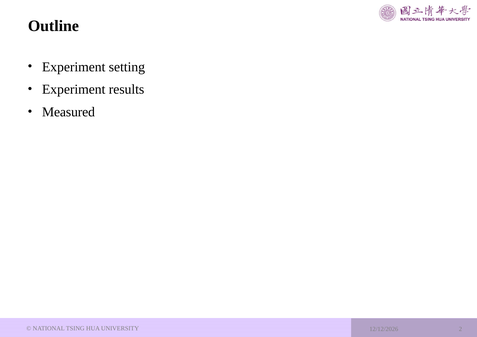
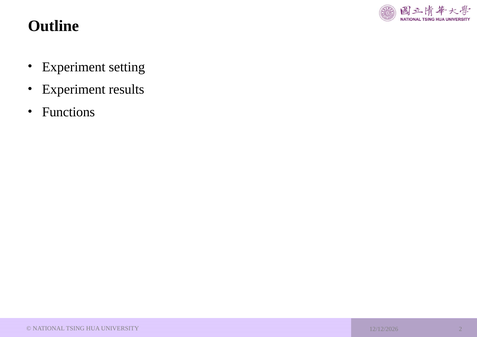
Measured: Measured -> Functions
